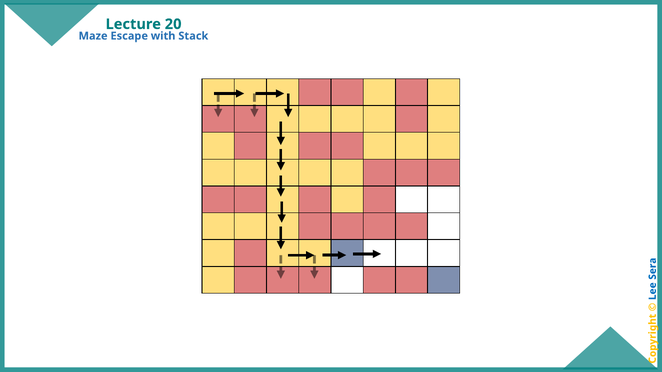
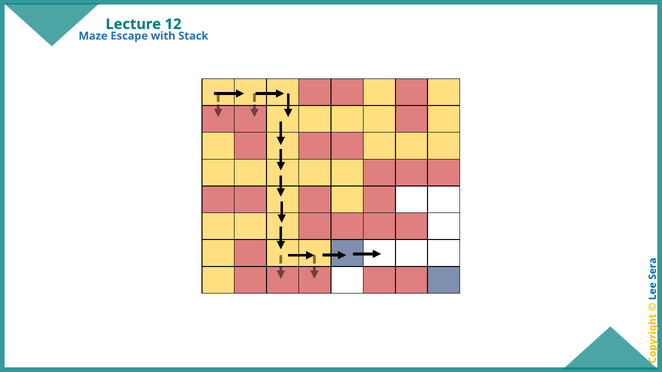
20: 20 -> 12
